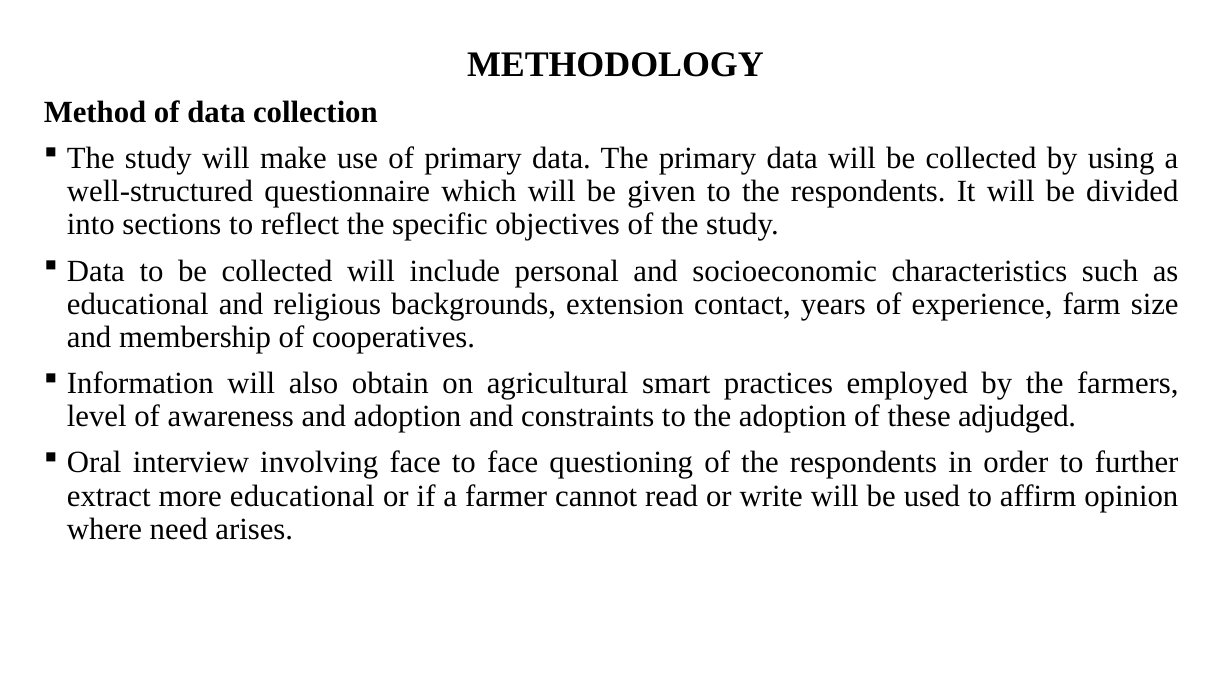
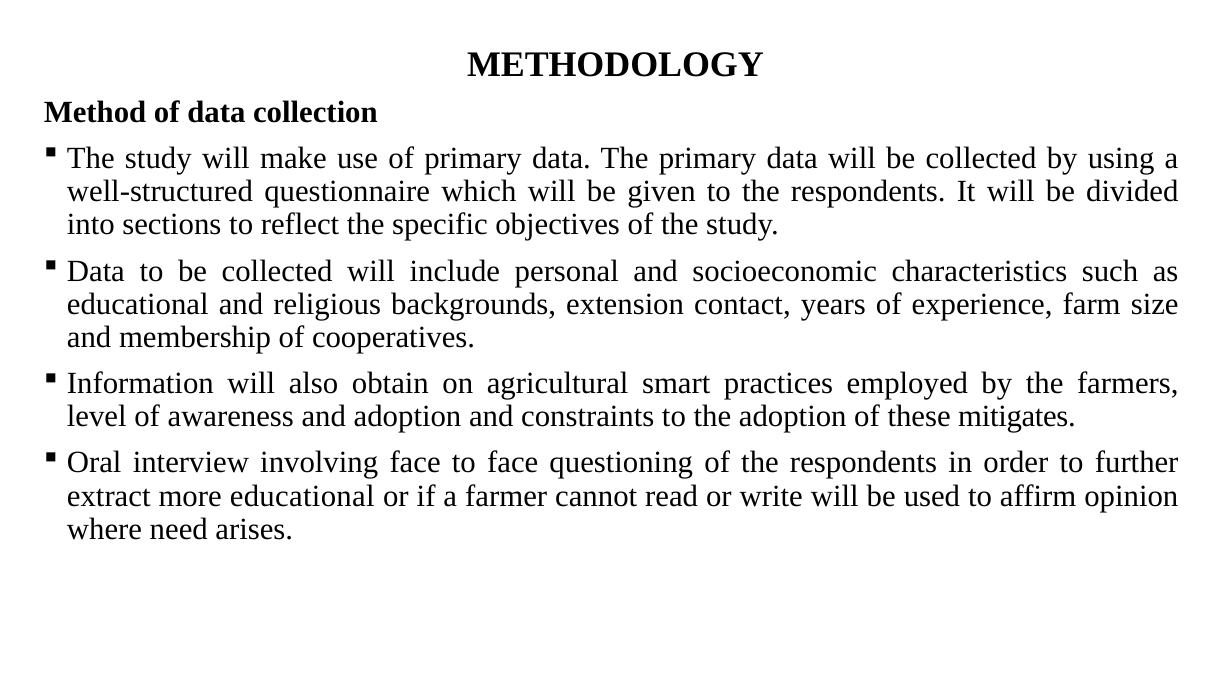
adjudged: adjudged -> mitigates
